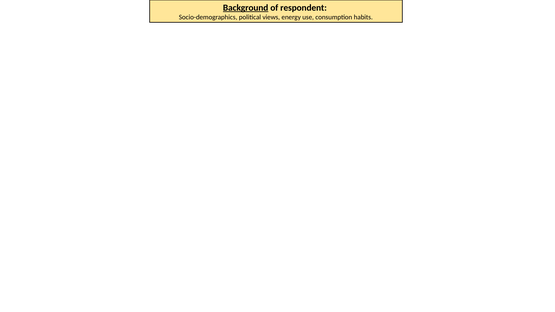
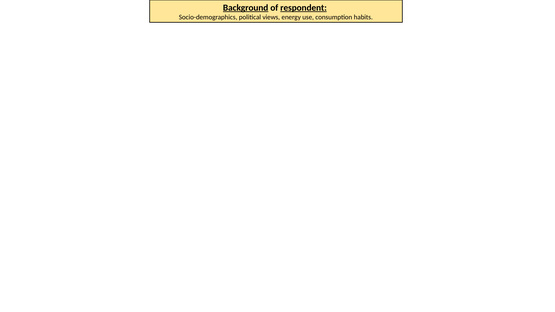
respondent underline: none -> present
